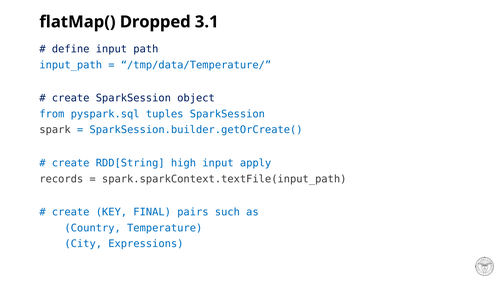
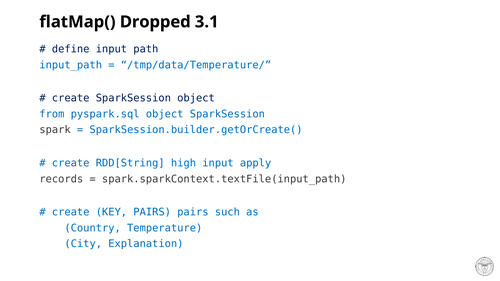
pyspark.sql tuples: tuples -> object
KEY FINAL: FINAL -> PAIRS
Expressions: Expressions -> Explanation
